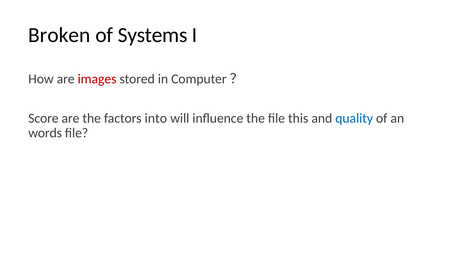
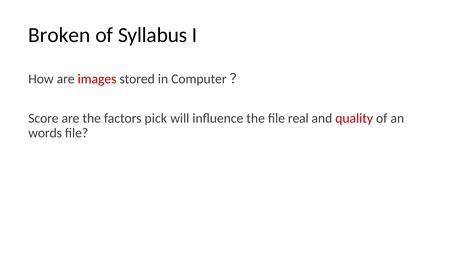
Systems: Systems -> Syllabus
into: into -> pick
this: this -> real
quality colour: blue -> red
